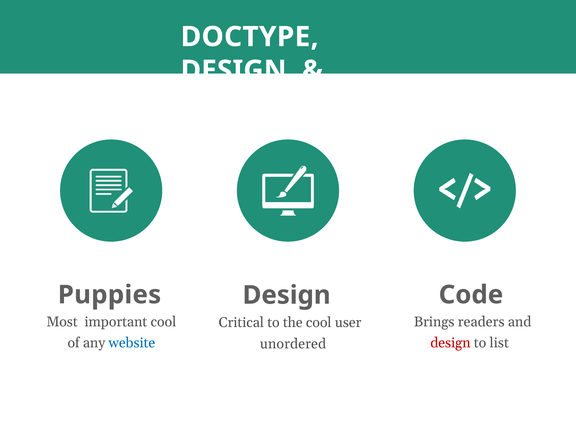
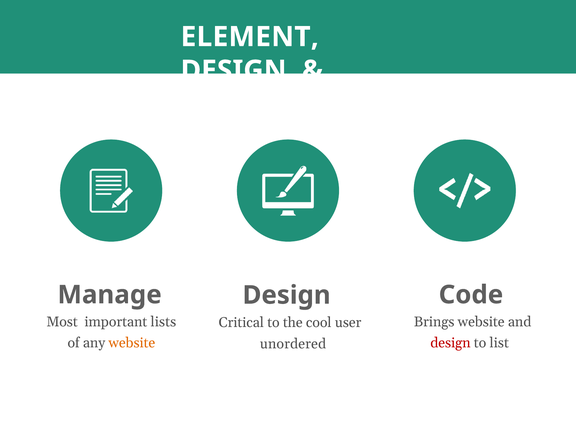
DOCTYPE: DOCTYPE -> ELEMENT
Puppies: Puppies -> Manage
important cool: cool -> lists
Brings readers: readers -> website
website at (132, 343) colour: blue -> orange
